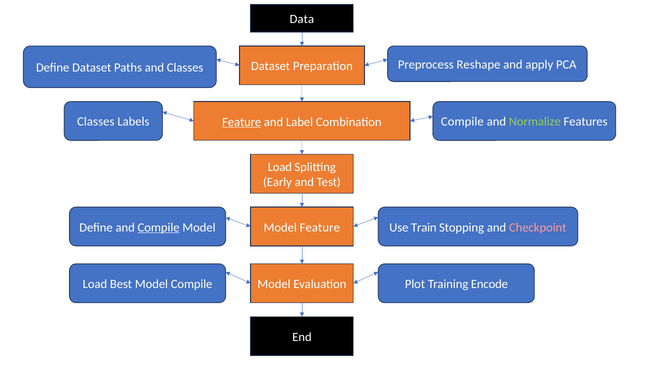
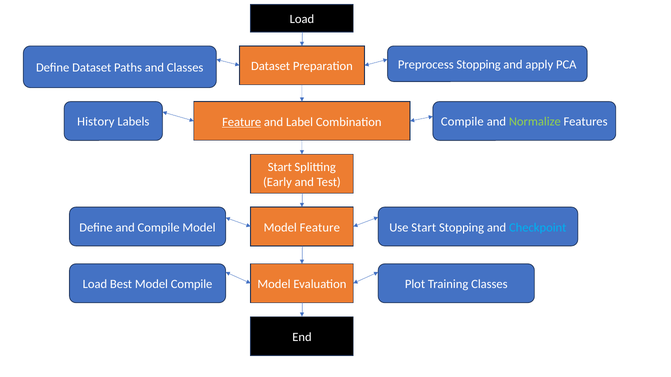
Data at (302, 19): Data -> Load
Preprocess Reshape: Reshape -> Stopping
Classes at (96, 122): Classes -> History
Load at (280, 167): Load -> Start
Compile at (159, 228) underline: present -> none
Use Train: Train -> Start
Checkpoint colour: pink -> light blue
Training Encode: Encode -> Classes
